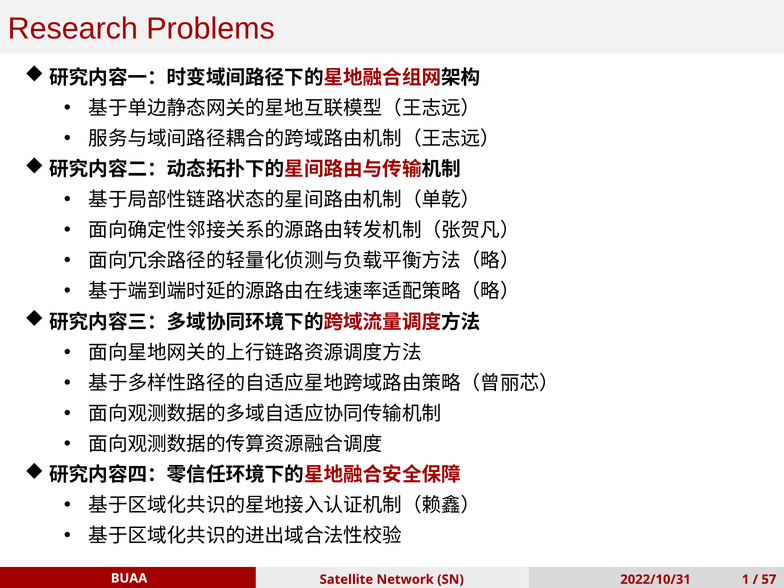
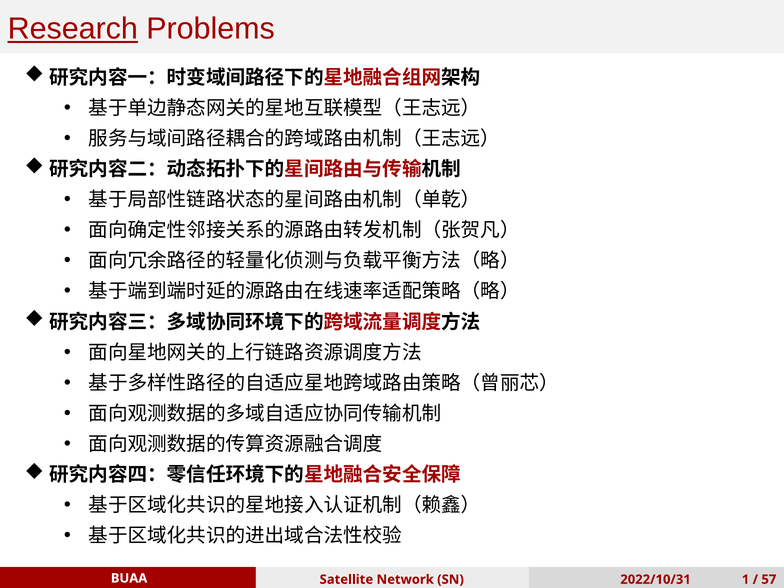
Research underline: none -> present
